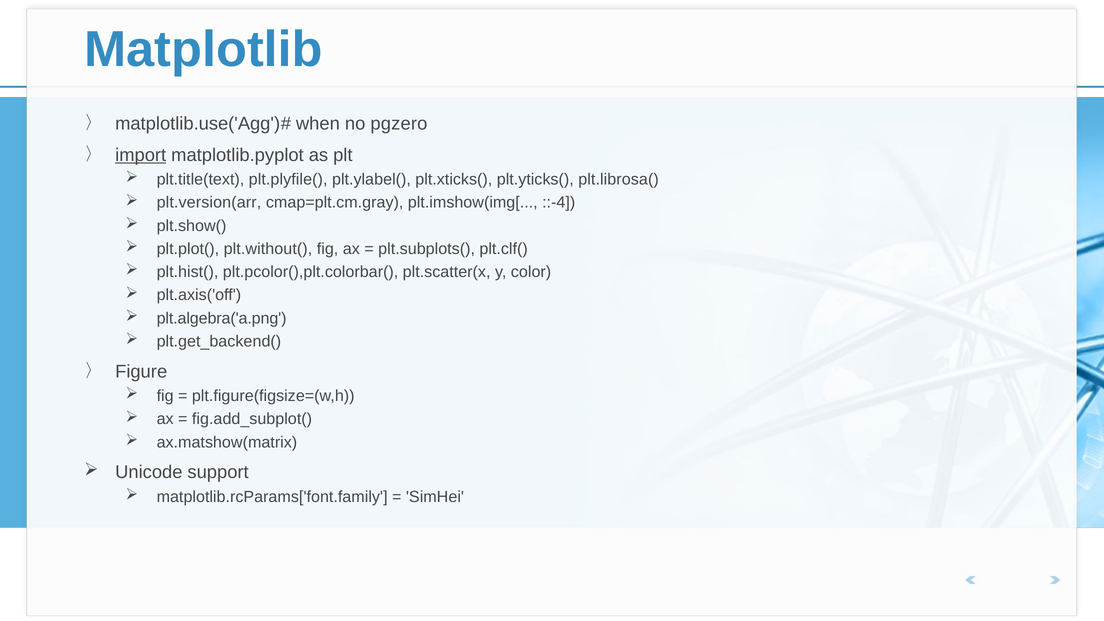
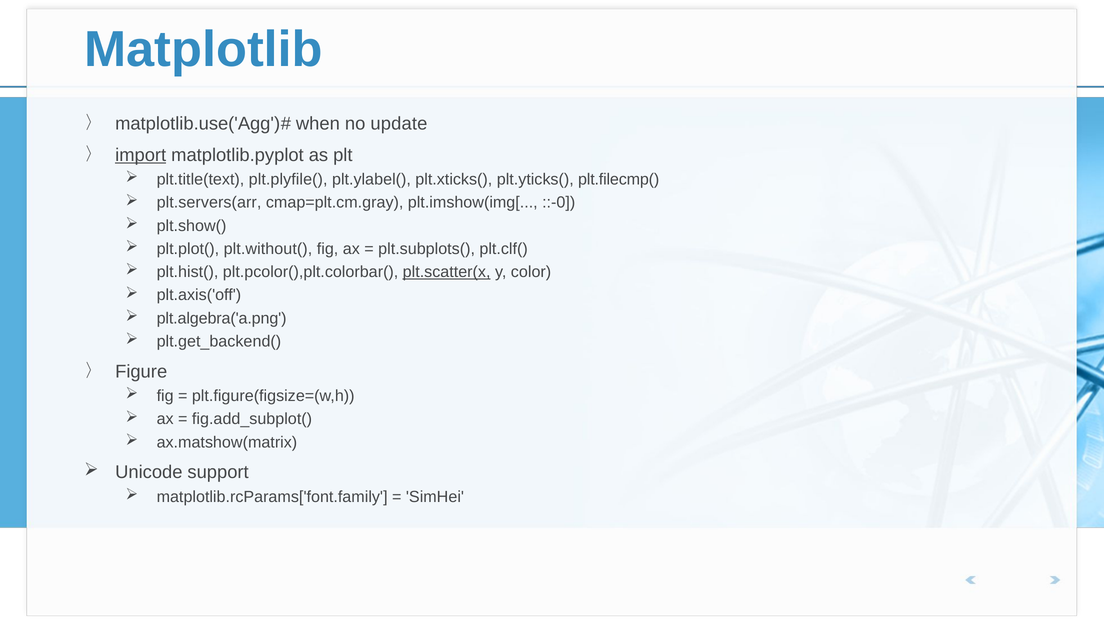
pgzero: pgzero -> update
plt.librosa(: plt.librosa( -> plt.filecmp(
plt.version(arr: plt.version(arr -> plt.servers(arr
::-4: ::-4 -> ::-0
plt.scatter(x underline: none -> present
